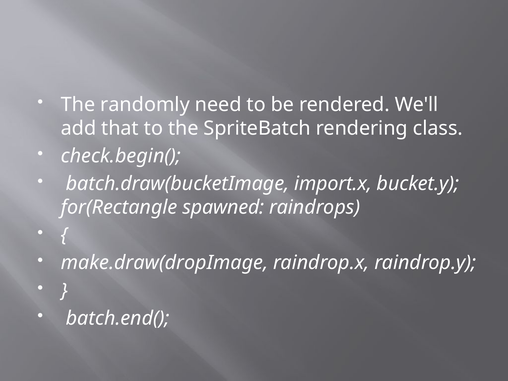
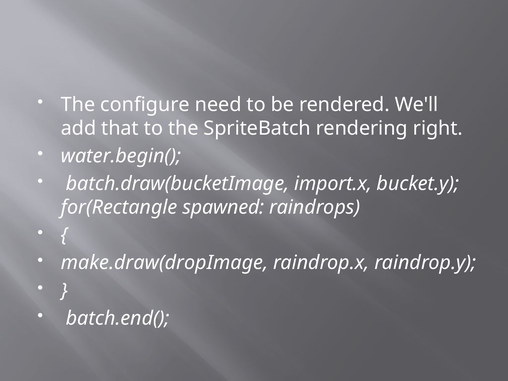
randomly: randomly -> configure
class: class -> right
check.begin(: check.begin( -> water.begin(
